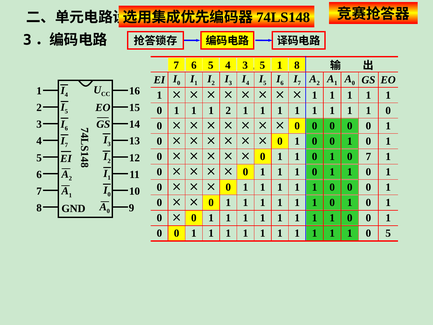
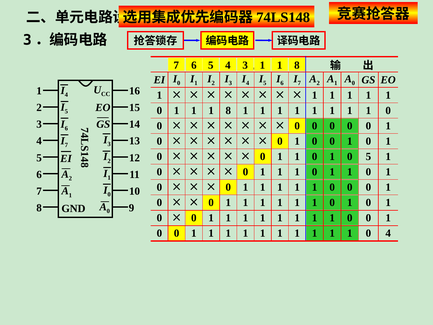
5 at (262, 65): 5 -> 1
1 1 2: 2 -> 8
0 7: 7 -> 5
0 5: 5 -> 4
